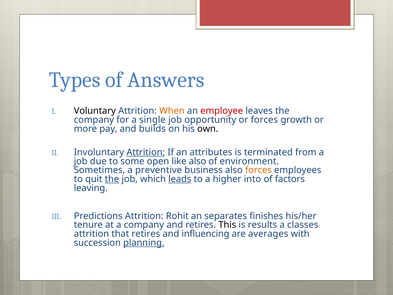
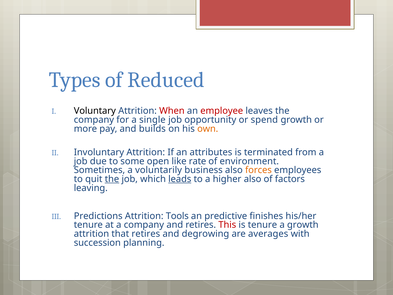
Answers: Answers -> Reduced
When colour: orange -> red
or forces: forces -> spend
own colour: black -> orange
Attrition at (146, 152) underline: present -> none
like also: also -> rate
preventive: preventive -> voluntarily
higher into: into -> also
Rohit: Rohit -> Tools
separates: separates -> predictive
This colour: black -> red
is results: results -> tenure
a classes: classes -> growth
influencing: influencing -> degrowing
planning underline: present -> none
